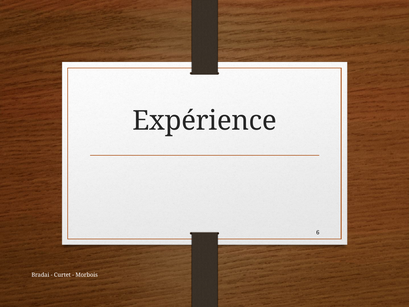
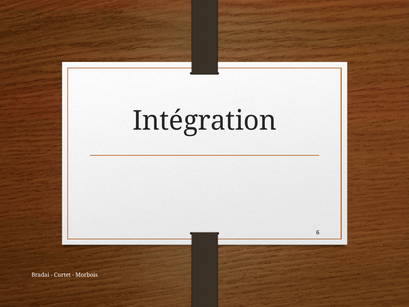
Expérience: Expérience -> Intégration
